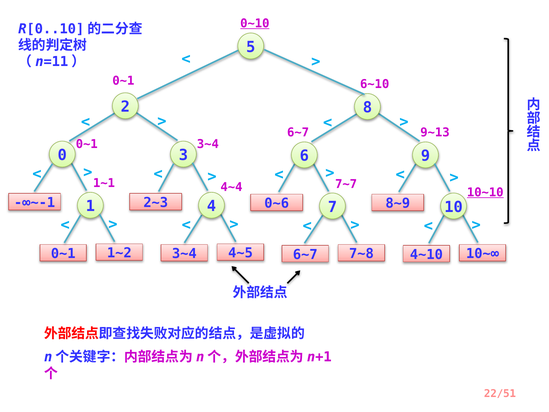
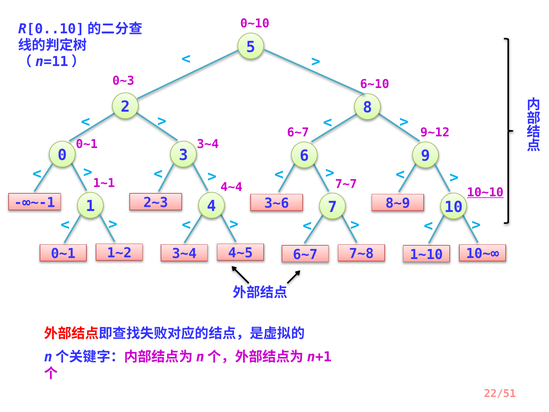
0~10 underline: present -> none
0~1 at (123, 81): 0~1 -> 0~3
9~13: 9~13 -> 9~12
0~6: 0~6 -> 3~6
4~10: 4~10 -> 1~10
